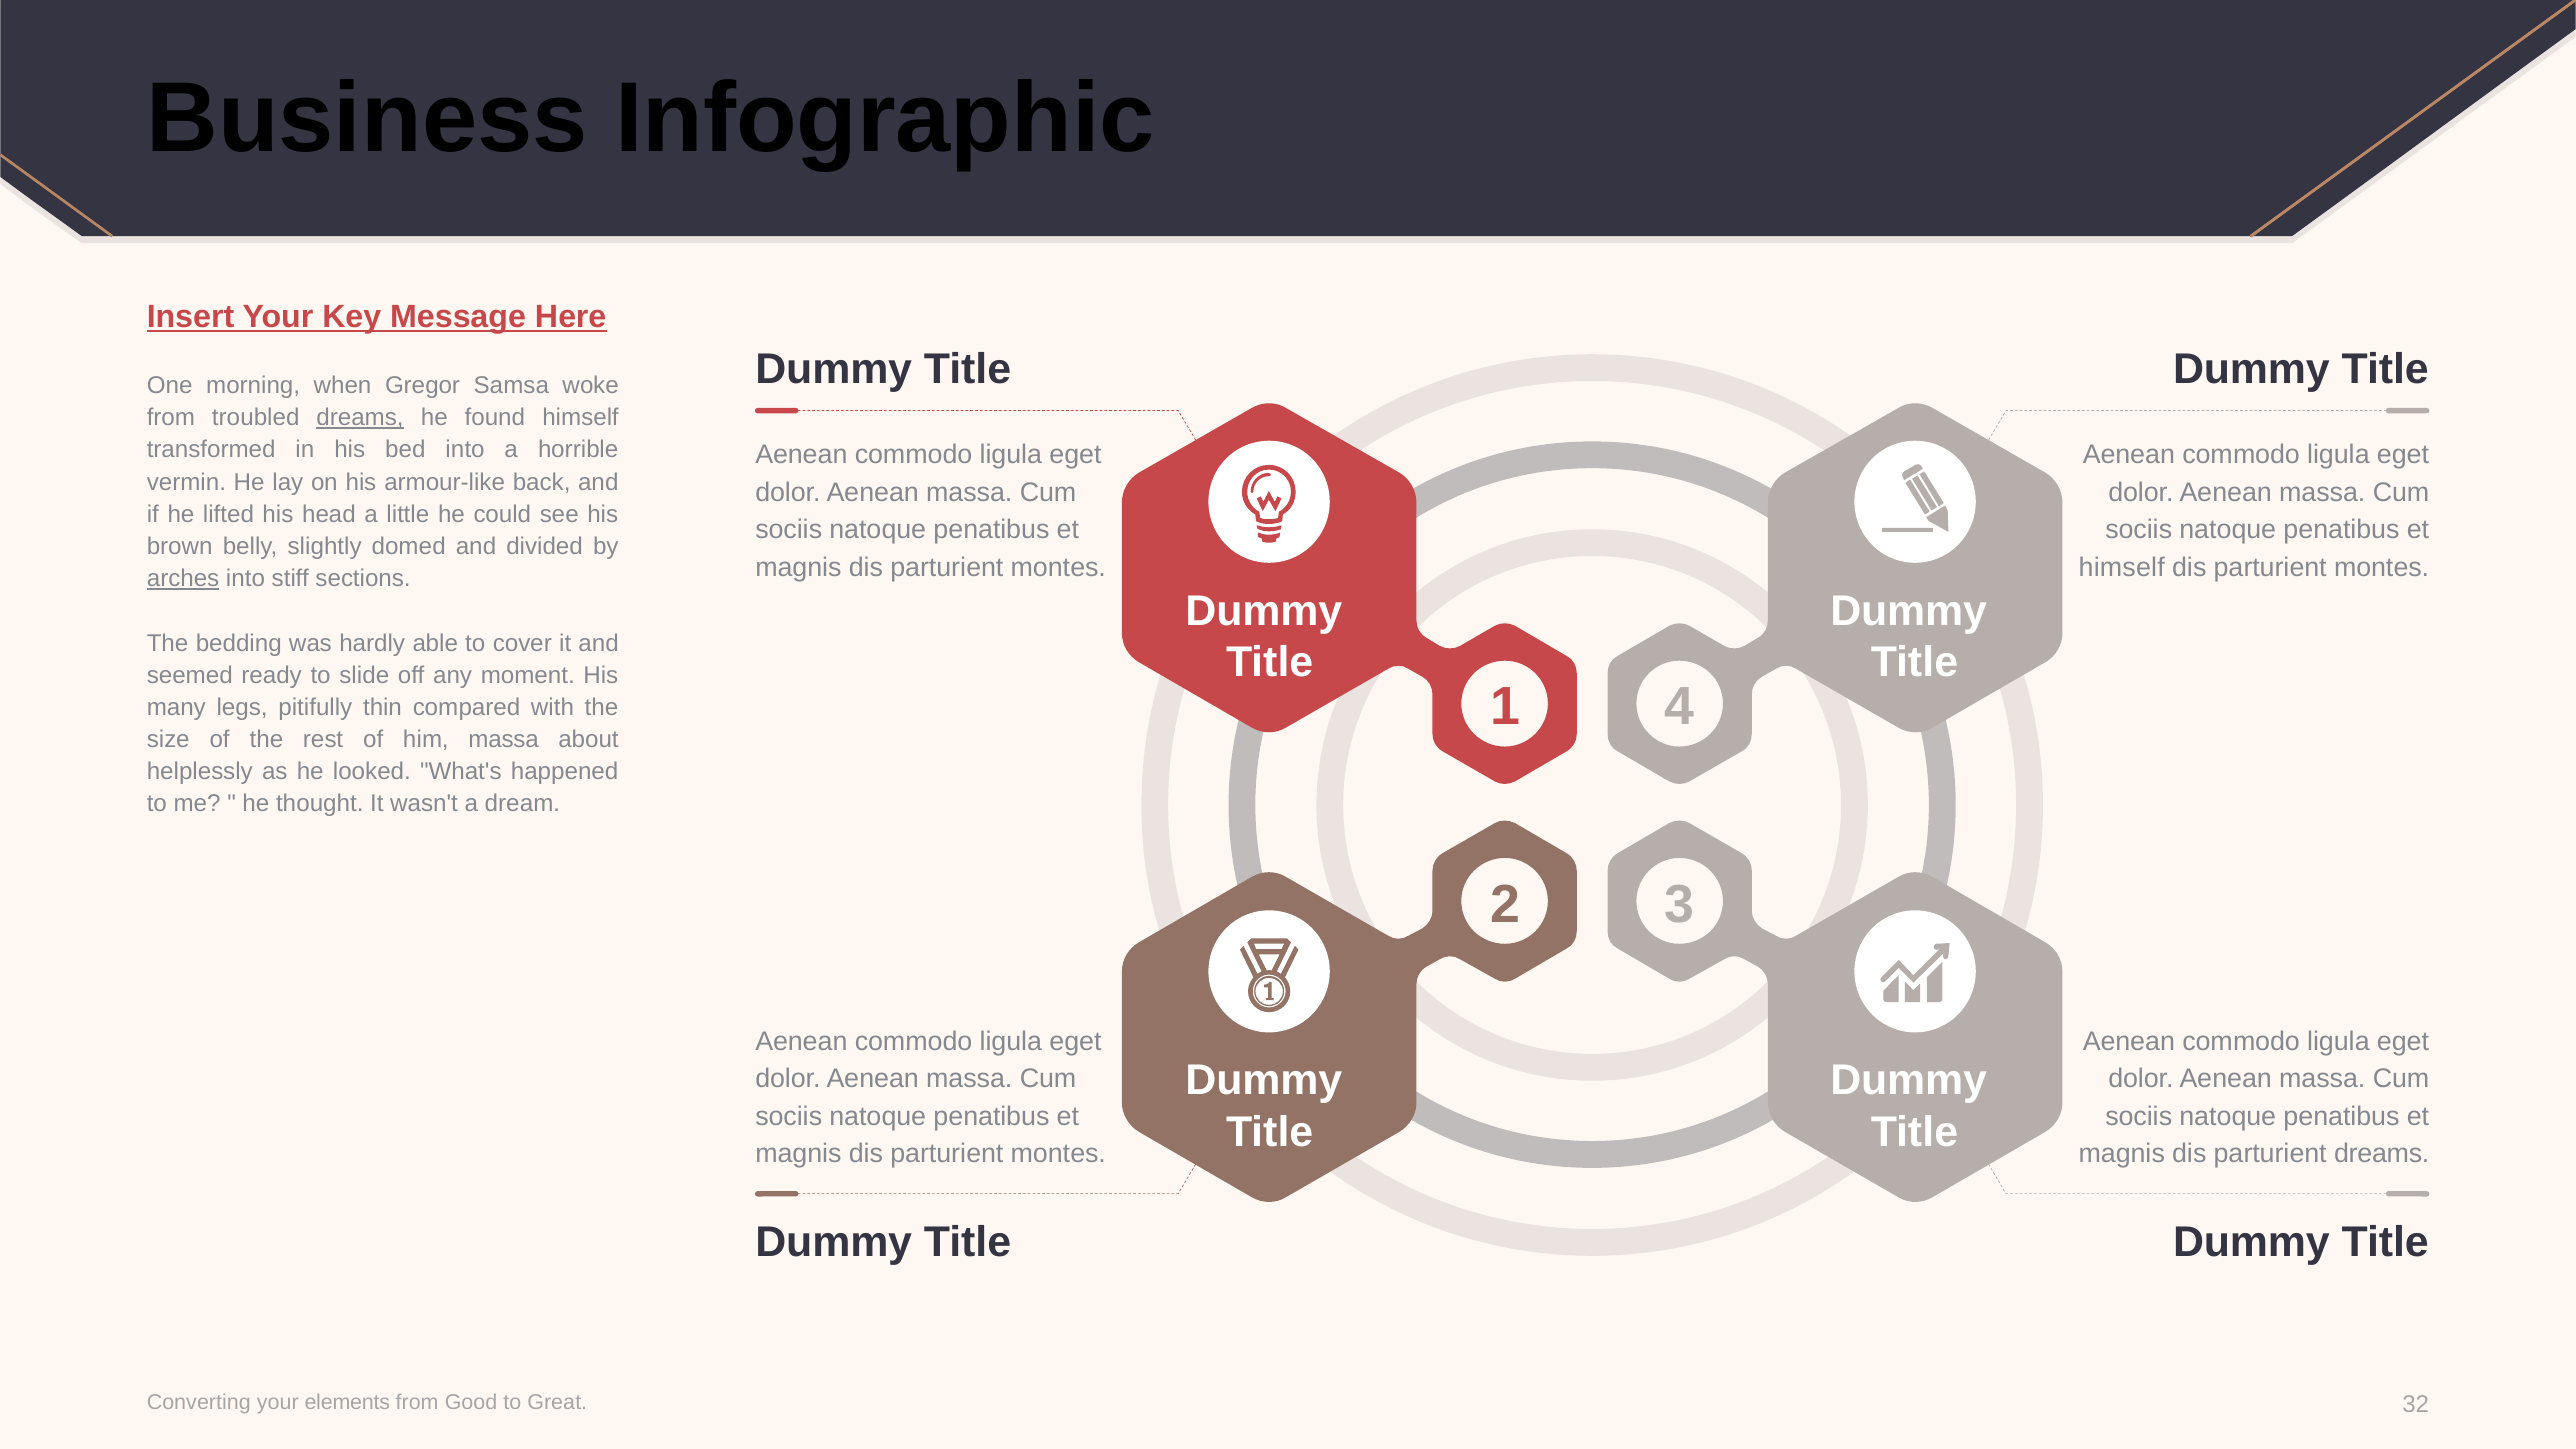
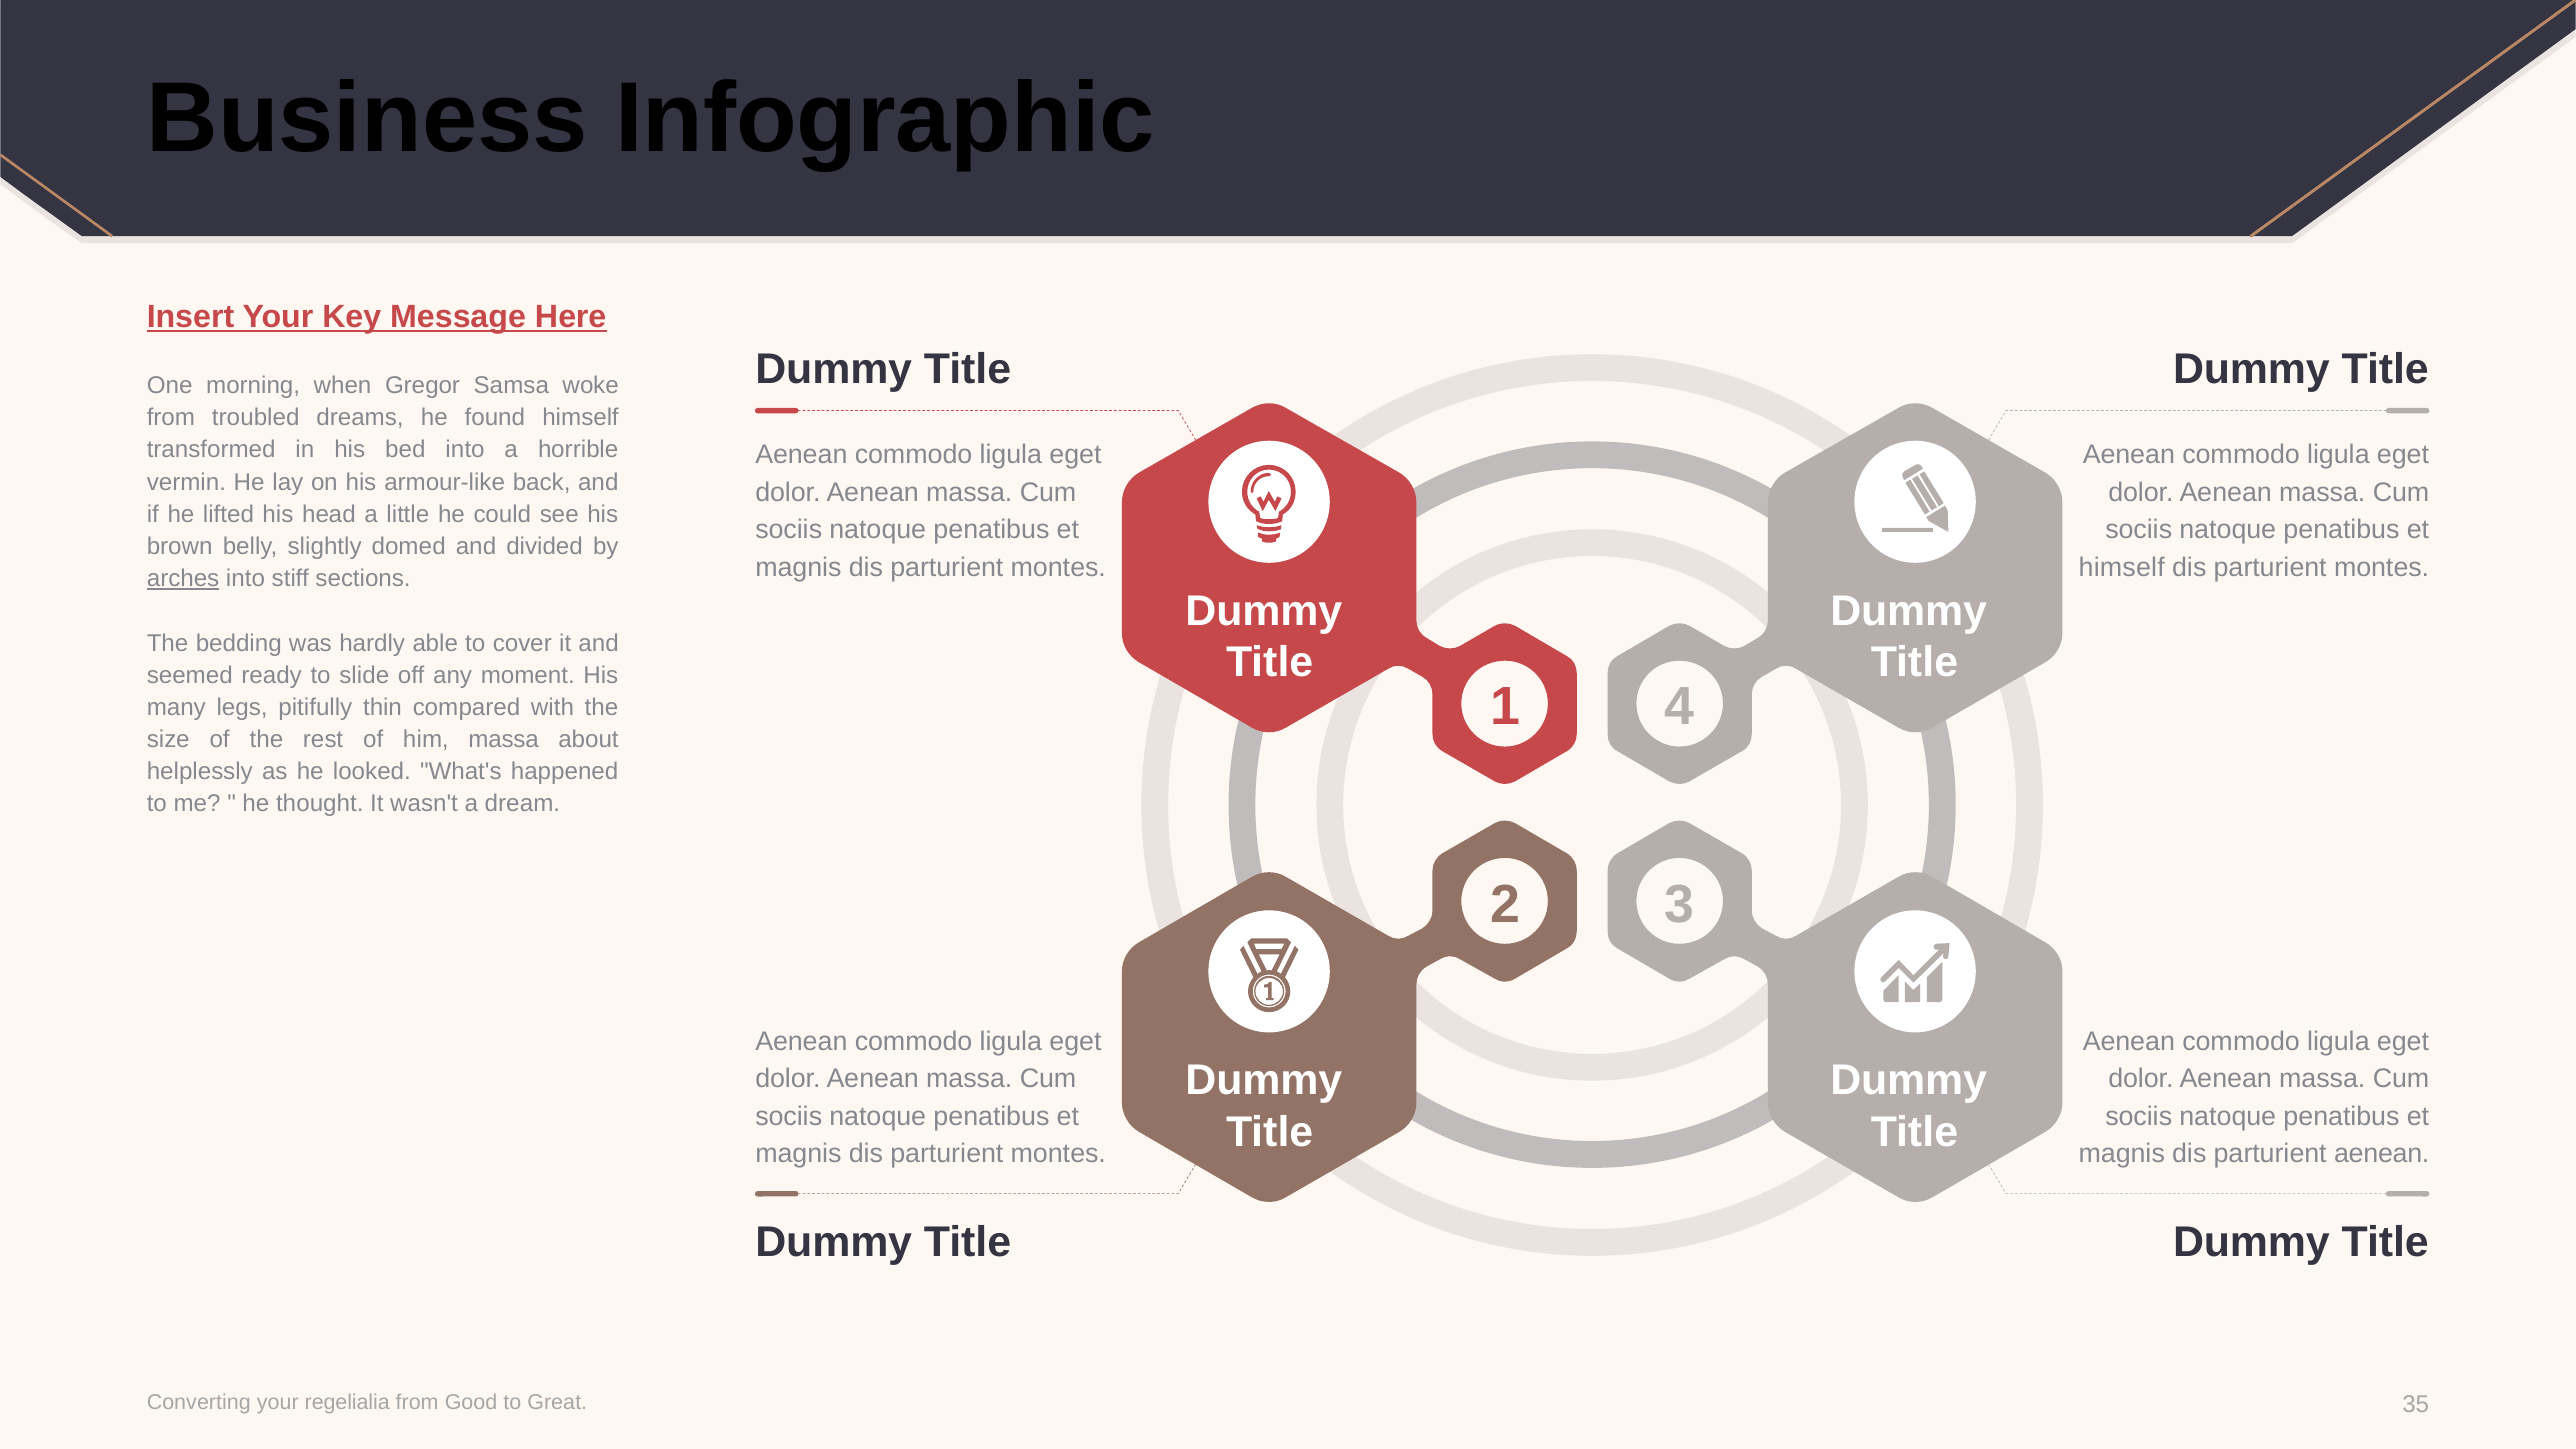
dreams at (360, 418) underline: present -> none
parturient dreams: dreams -> aenean
elements: elements -> regelialia
32: 32 -> 35
